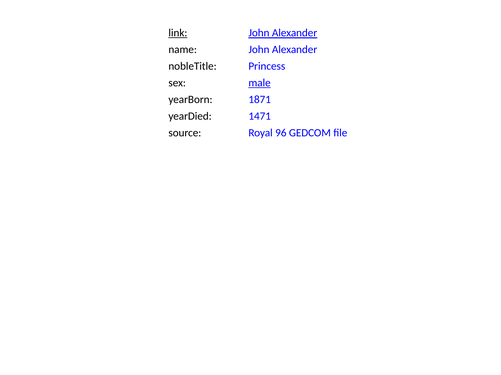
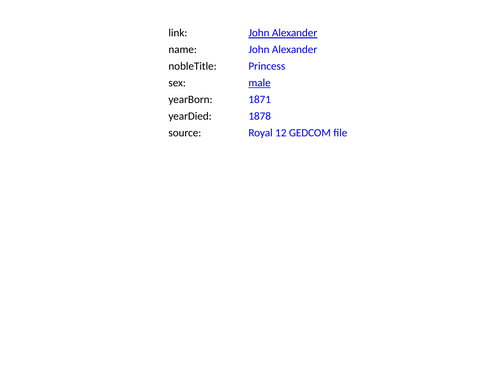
link underline: present -> none
1471: 1471 -> 1878
96: 96 -> 12
